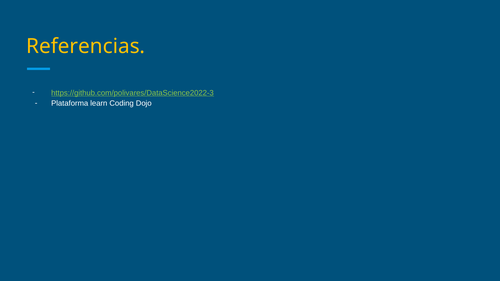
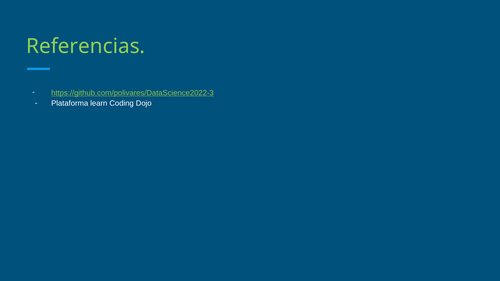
Referencias colour: yellow -> light green
